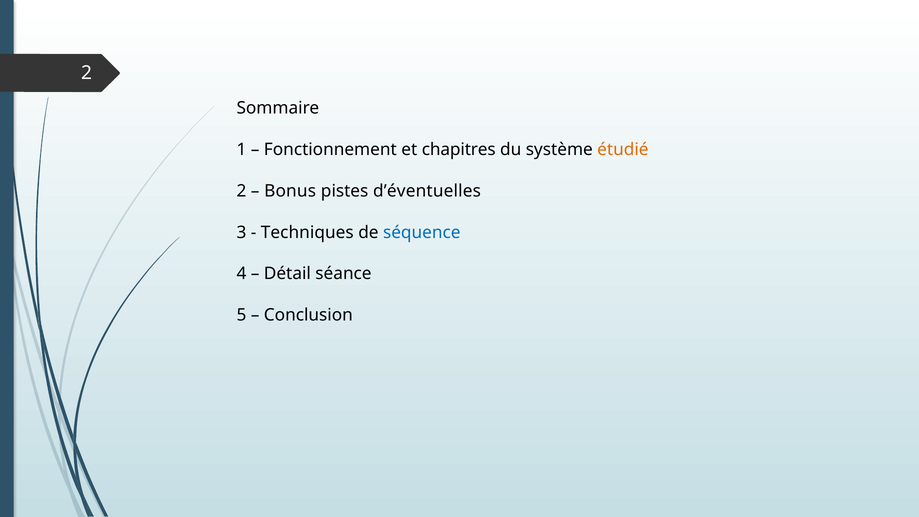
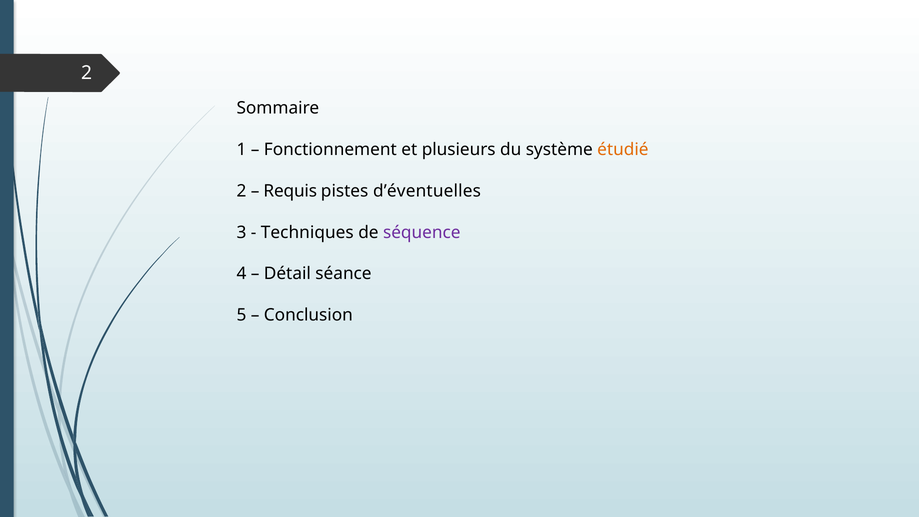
chapitres: chapitres -> plusieurs
Bonus: Bonus -> Requis
séquence colour: blue -> purple
